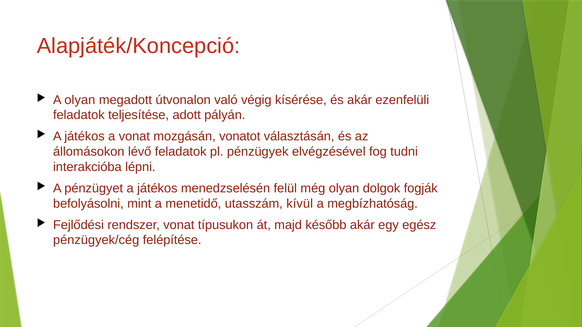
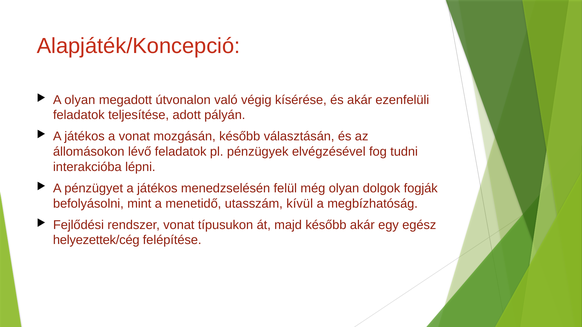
mozgásán vonatot: vonatot -> később
pénzügyek/cég: pénzügyek/cég -> helyezettek/cég
